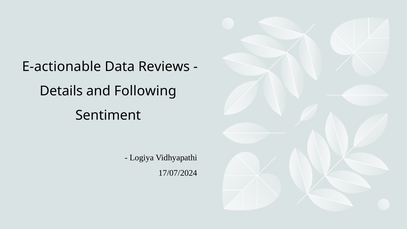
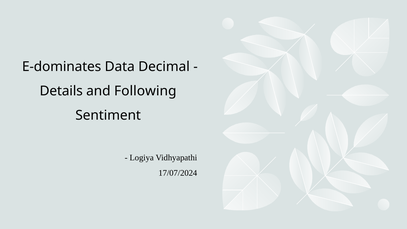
E-actionable: E-actionable -> E-dominates
Reviews: Reviews -> Decimal
